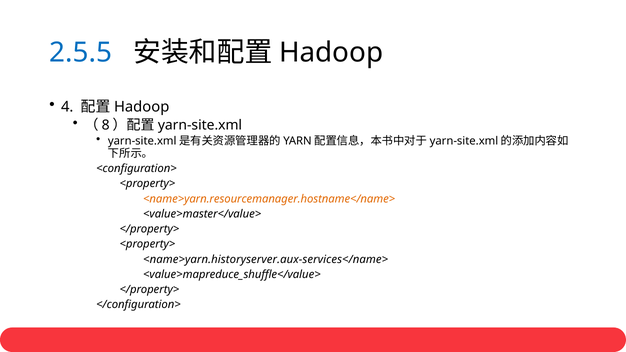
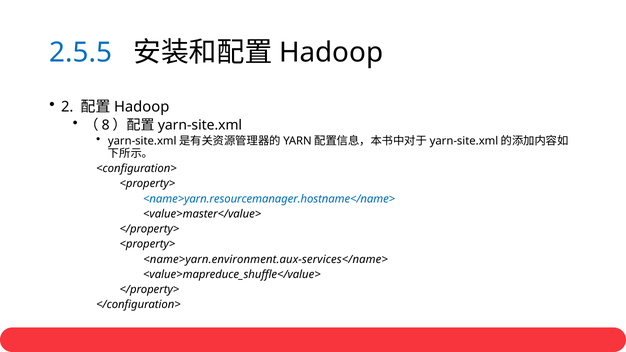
4: 4 -> 2
<name>yarn.resourcemanager.hostname</name> colour: orange -> blue
<name>yarn.historyserver.aux-services</name>: <name>yarn.historyserver.aux-services</name> -> <name>yarn.environment.aux-services</name>
